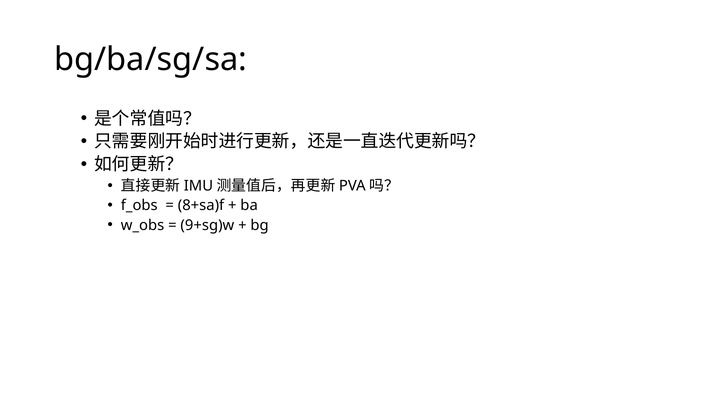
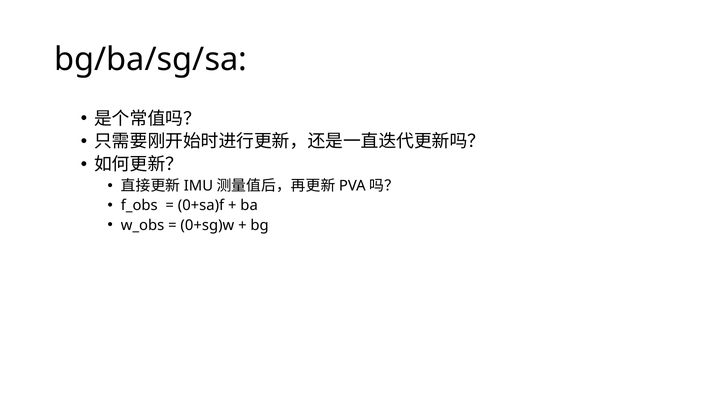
8+sa)f: 8+sa)f -> 0+sa)f
9+sg)w: 9+sg)w -> 0+sg)w
